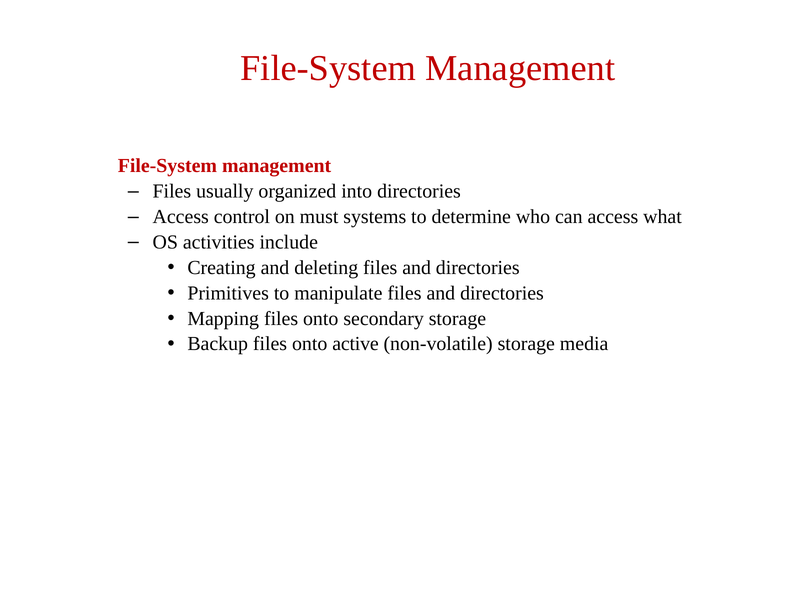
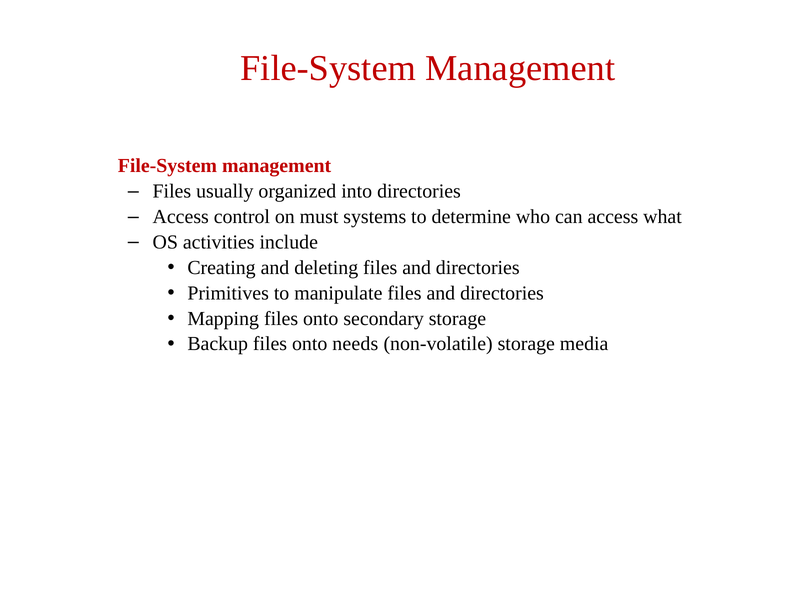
active: active -> needs
